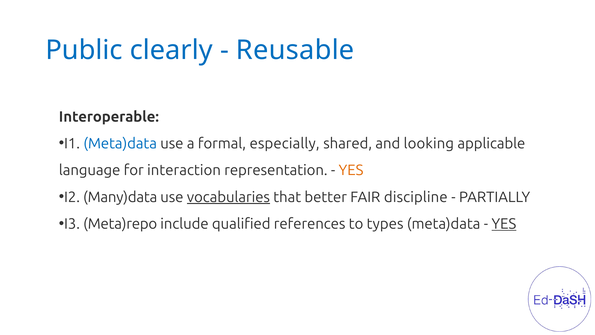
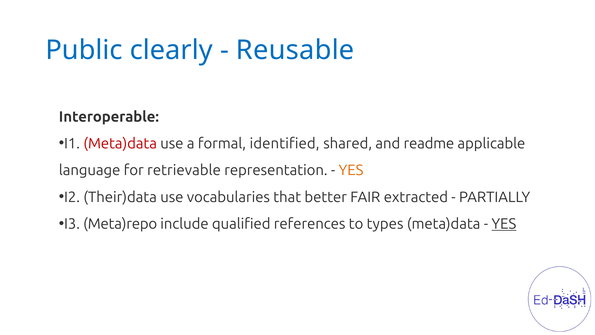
Meta)data at (120, 143) colour: blue -> red
especially: especially -> identified
looking: looking -> readme
interaction: interaction -> retrievable
Many)data: Many)data -> Their)data
vocabularies underline: present -> none
discipline: discipline -> extracted
